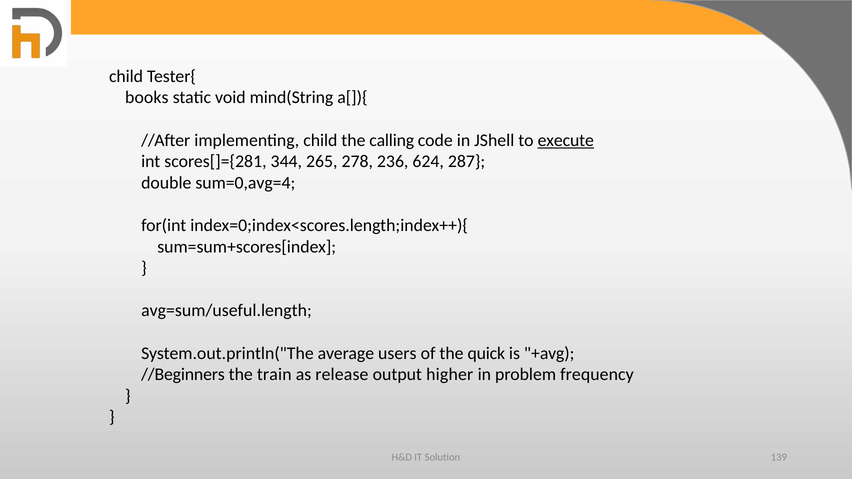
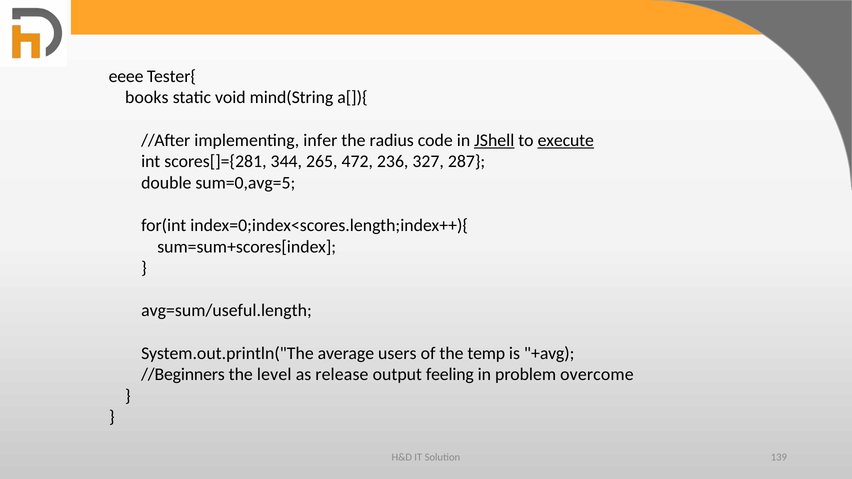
child at (126, 76): child -> eeee
implementing child: child -> infer
calling: calling -> radius
JShell underline: none -> present
278: 278 -> 472
624: 624 -> 327
sum=0,avg=4: sum=0,avg=4 -> sum=0,avg=5
quick: quick -> temp
train: train -> level
higher: higher -> feeling
frequency: frequency -> overcome
